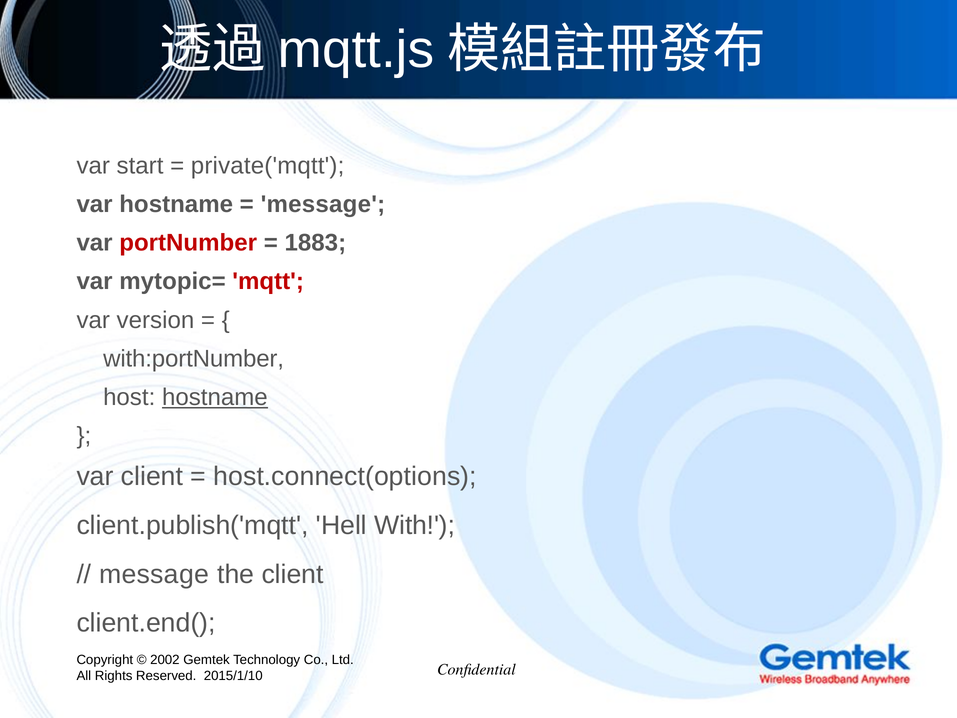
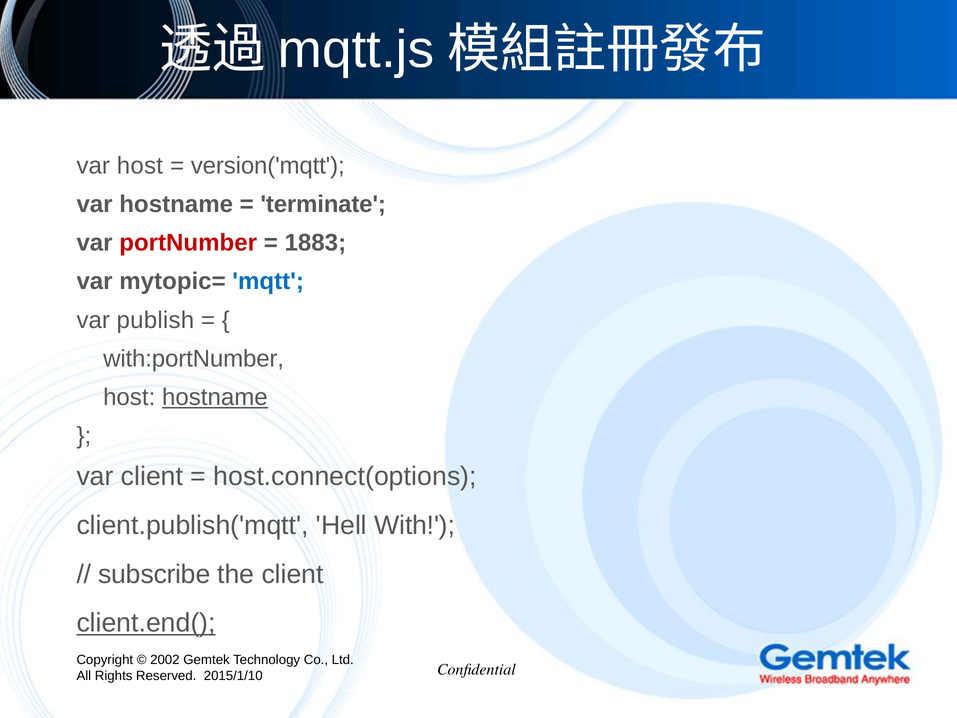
var start: start -> host
private('mqtt: private('mqtt -> version('mqtt
message at (323, 204): message -> terminate
mqtt colour: red -> blue
version: version -> publish
message at (154, 574): message -> subscribe
client.end( underline: none -> present
